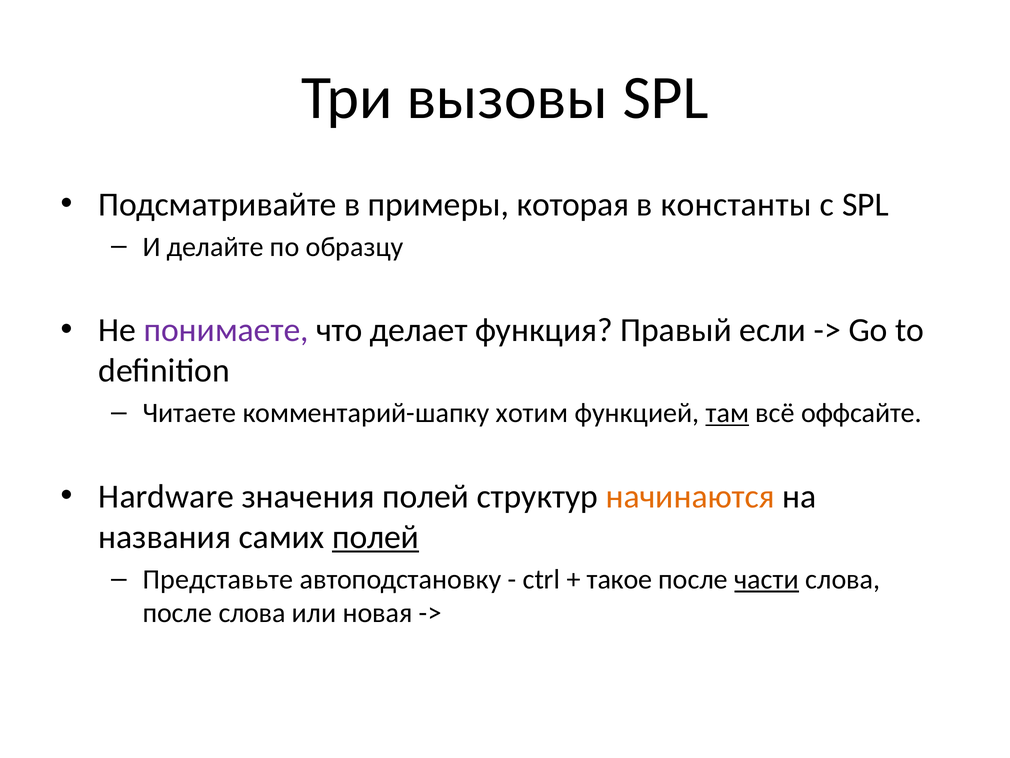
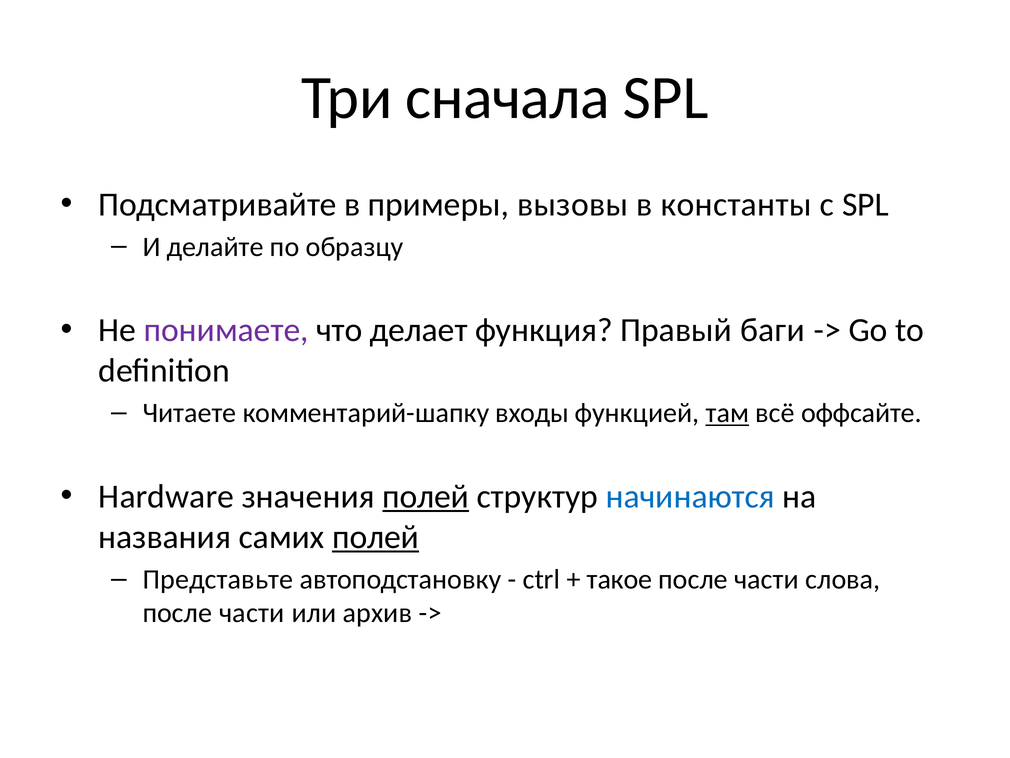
вызовы: вызовы -> сначала
которая: которая -> вызовы
если: если -> баги
хотим: хотим -> входы
полей at (426, 496) underline: none -> present
начинаются colour: orange -> blue
части at (767, 579) underline: present -> none
слова at (252, 613): слова -> части
новая: новая -> архив
